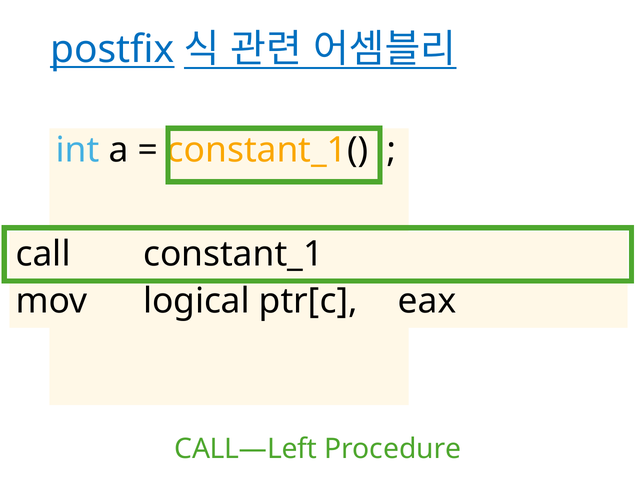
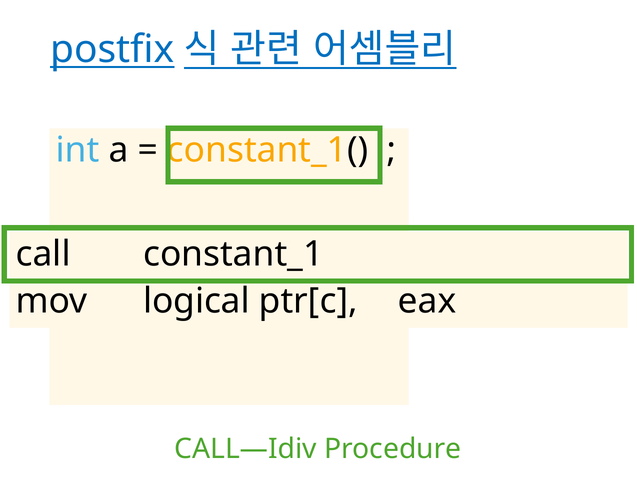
CALL—Left: CALL—Left -> CALL—Idiv
